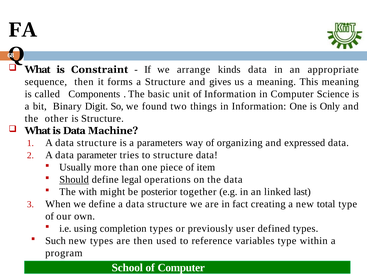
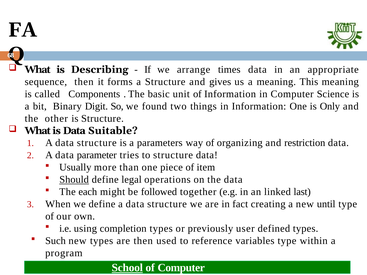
Constraint: Constraint -> Describing
kinds: kinds -> times
Machine: Machine -> Suitable
expressed: expressed -> restriction
with: with -> each
posterior: posterior -> followed
total: total -> until
School underline: none -> present
